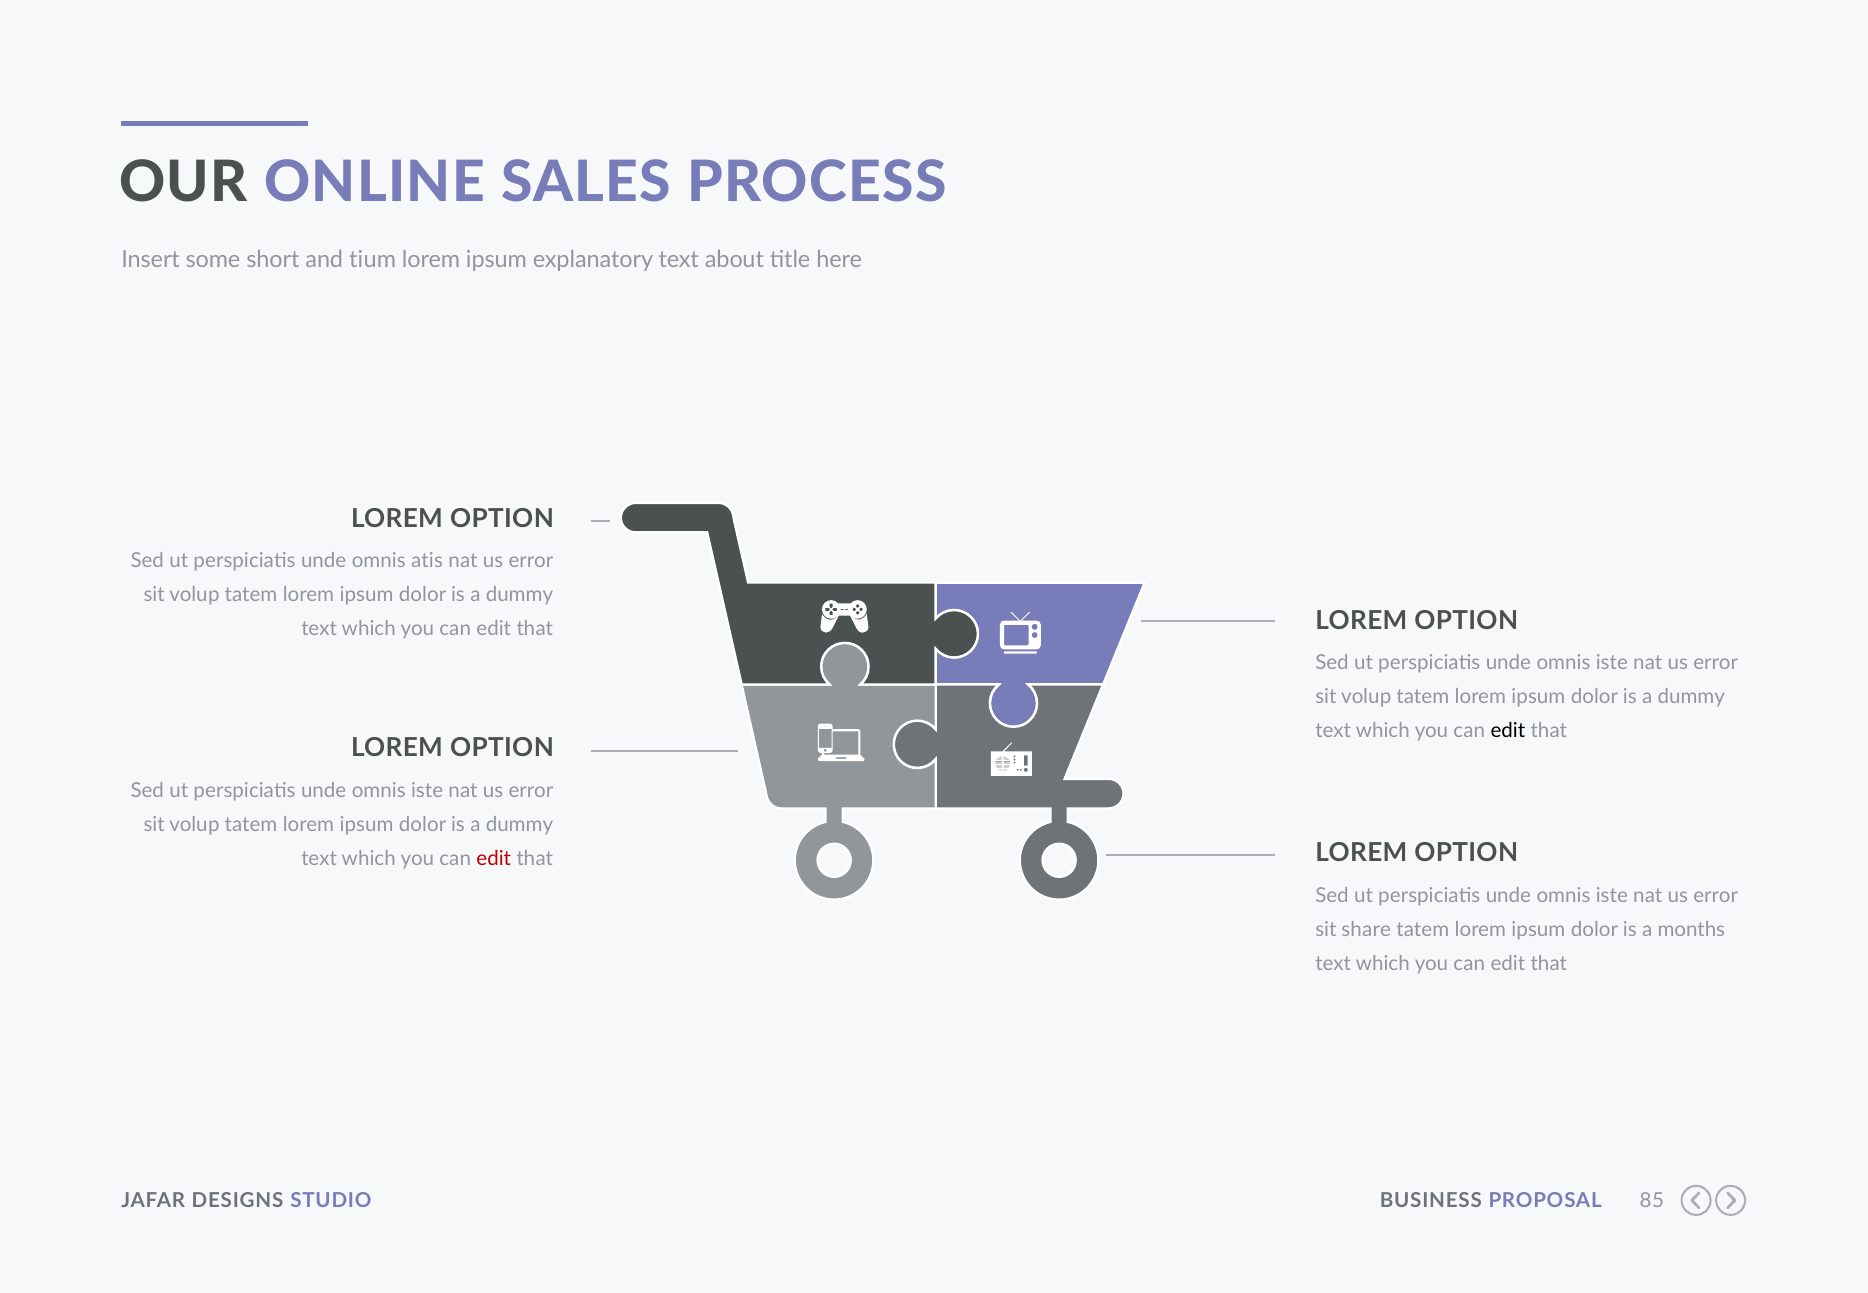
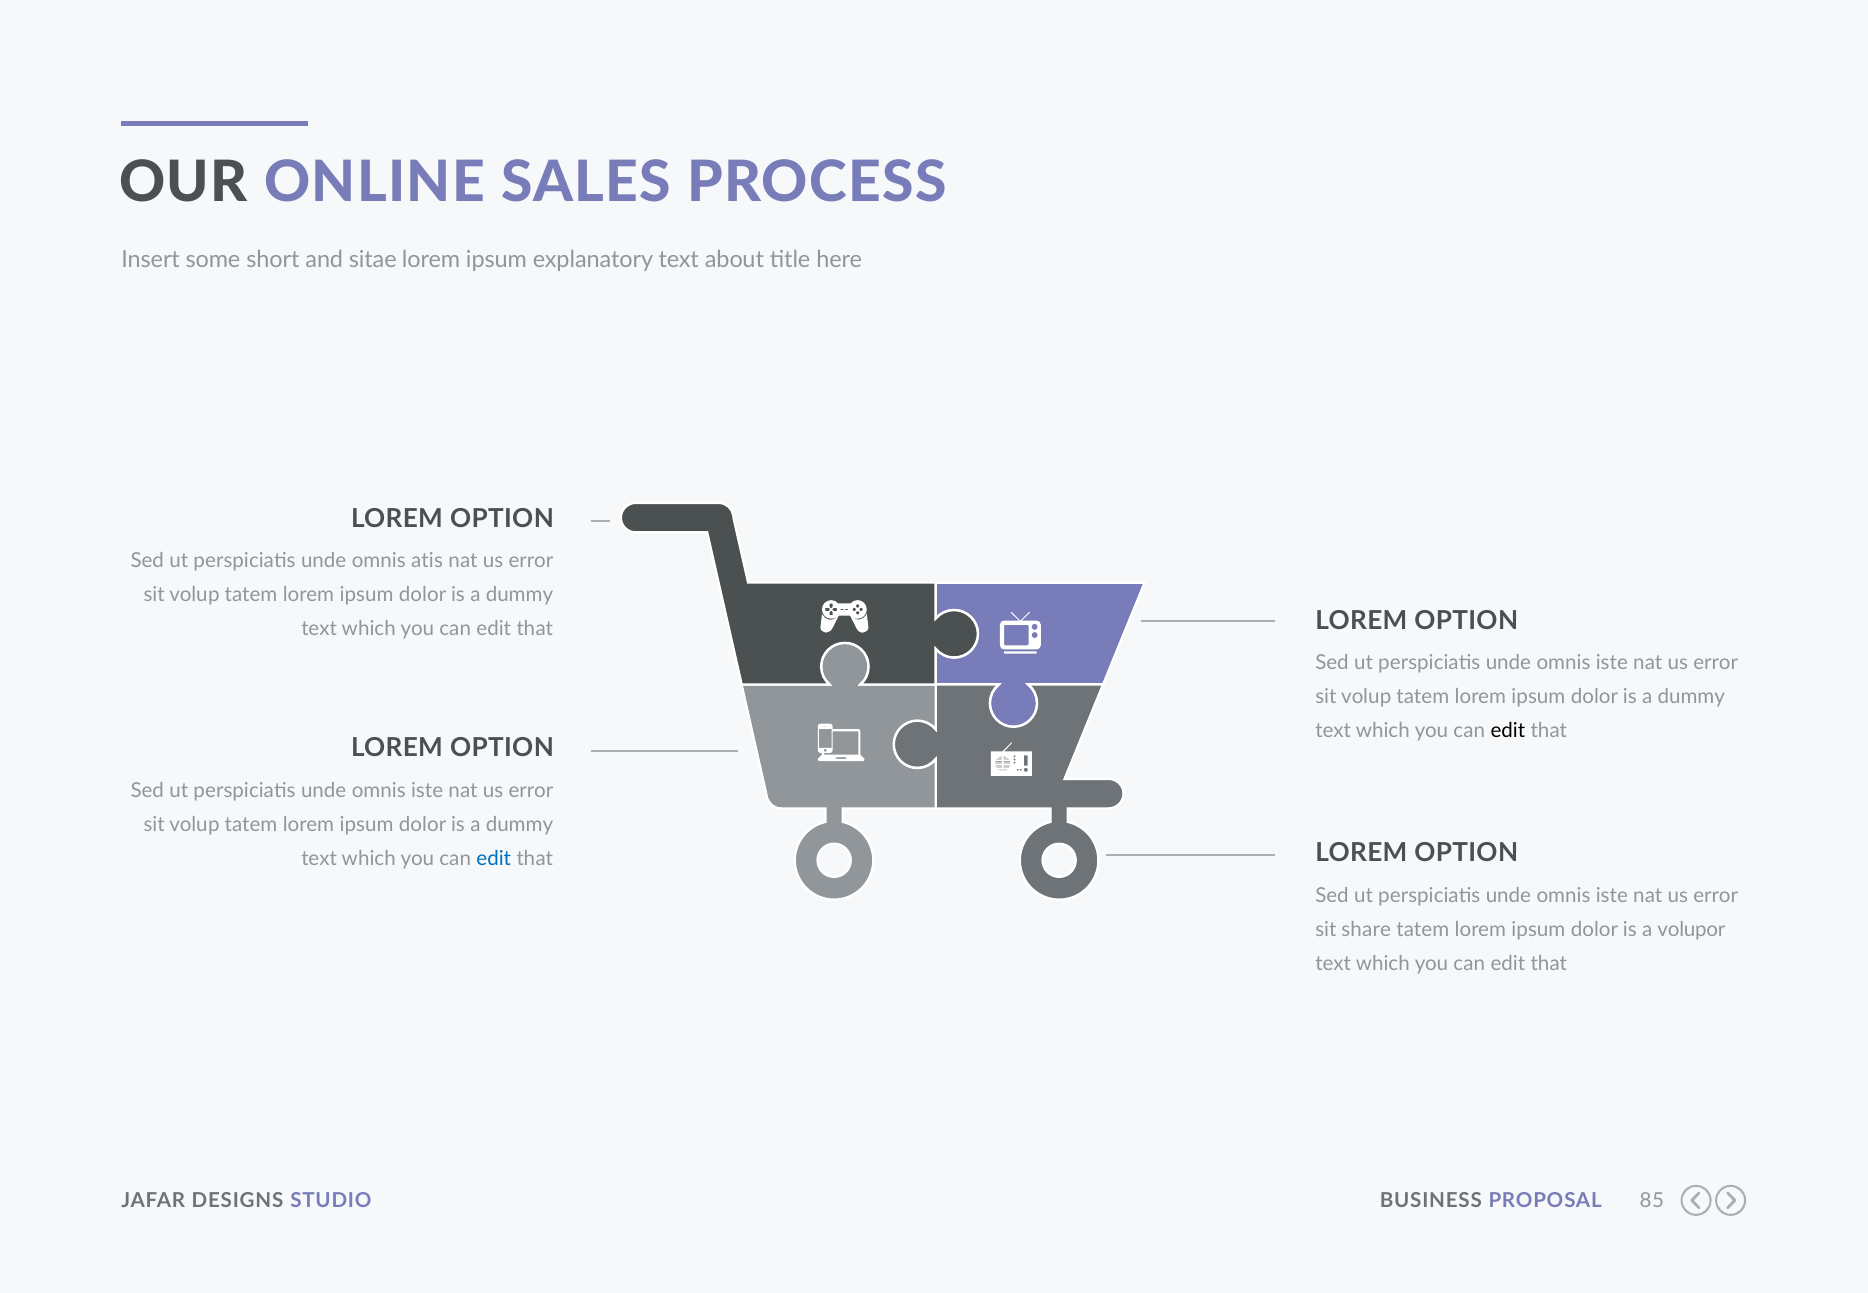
tium: tium -> sitae
edit at (494, 859) colour: red -> blue
months: months -> volupor
